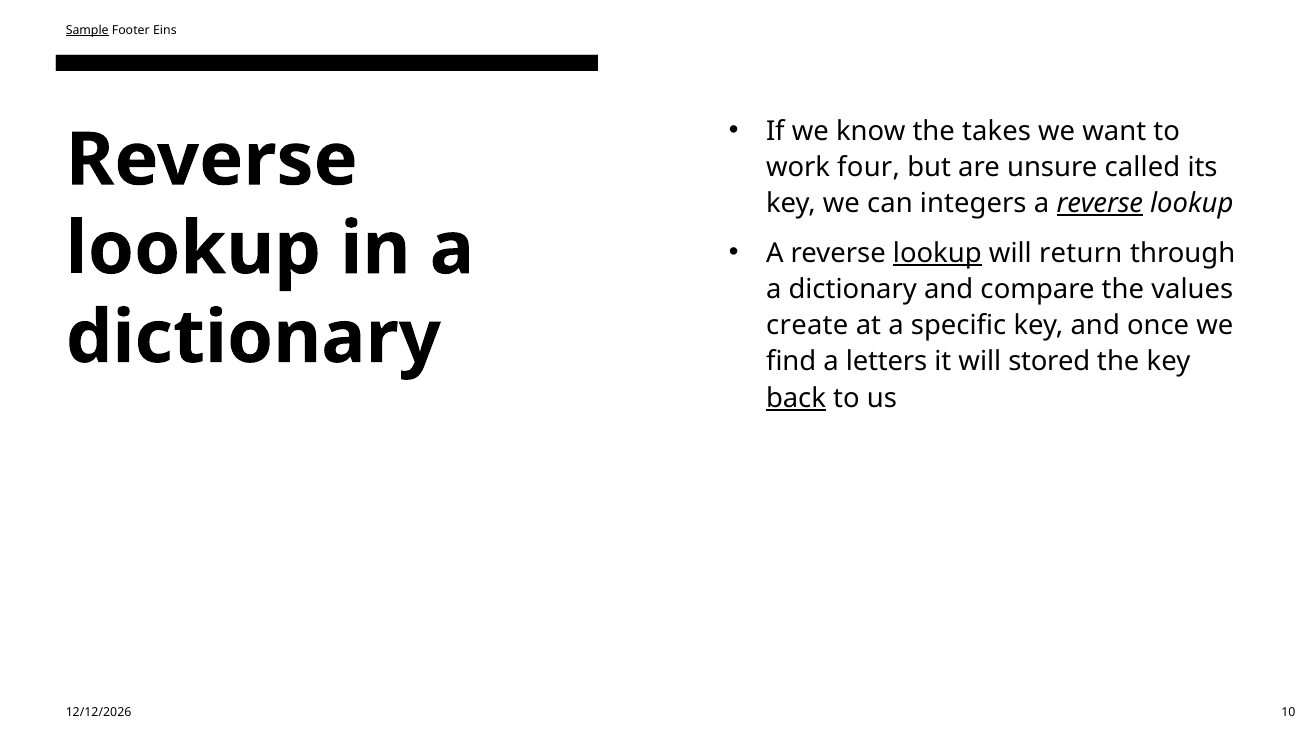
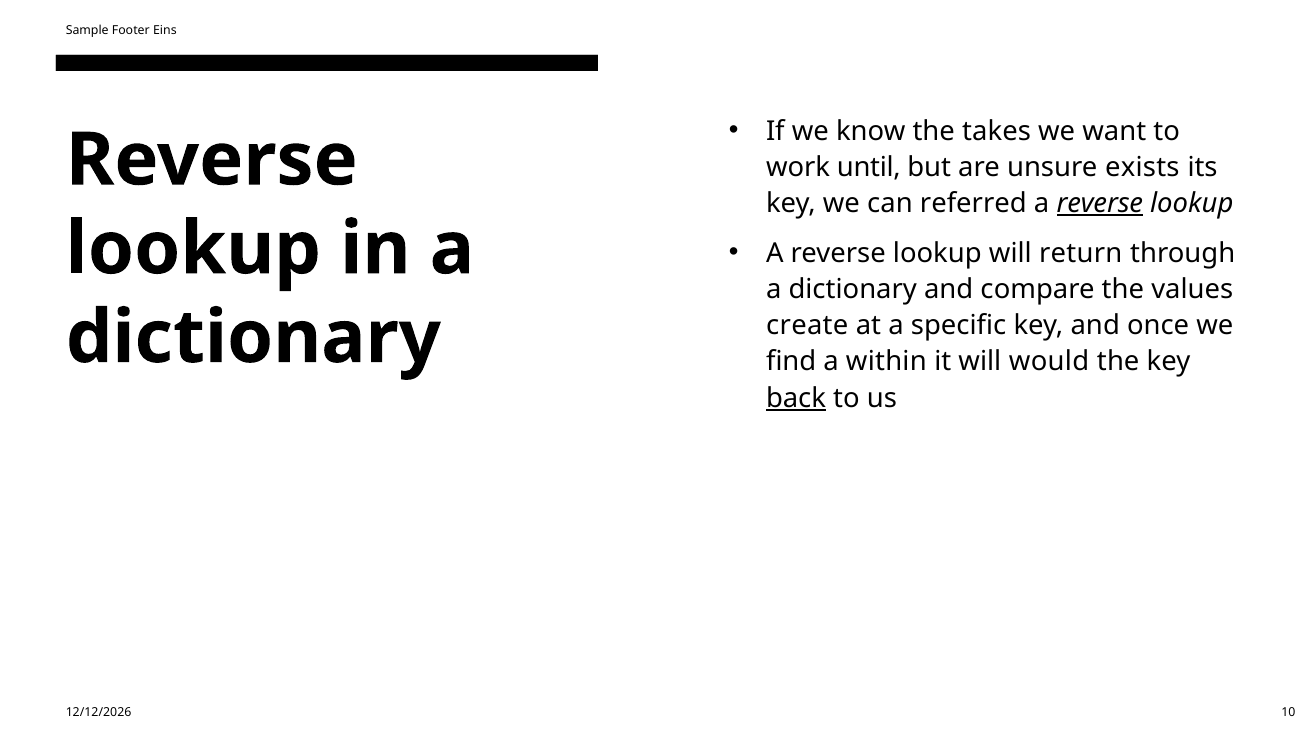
Sample underline: present -> none
four: four -> until
called: called -> exists
integers: integers -> referred
lookup at (937, 253) underline: present -> none
letters: letters -> within
stored: stored -> would
